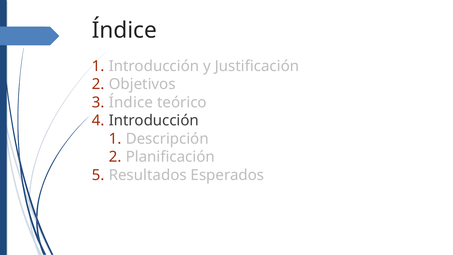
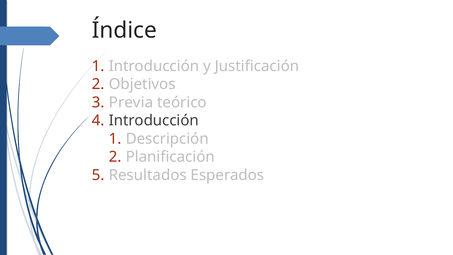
Índice at (131, 102): Índice -> Previa
